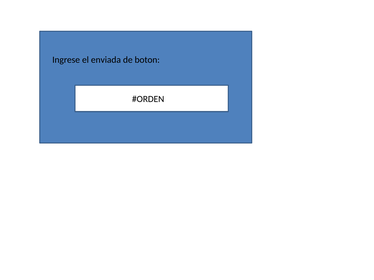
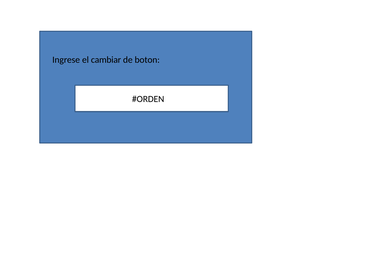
enviada: enviada -> cambiar
